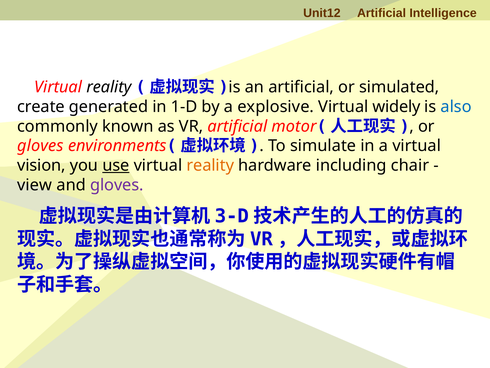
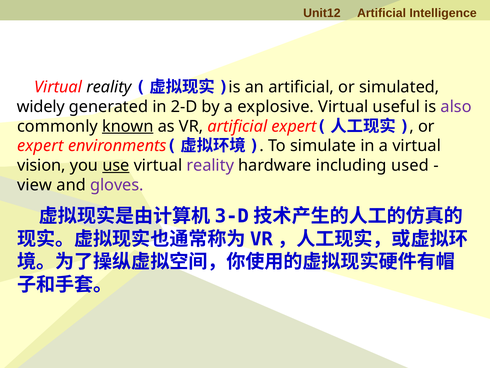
create: create -> widely
1-D: 1-D -> 2-D
widely: widely -> useful
also colour: blue -> purple
known underline: none -> present
artificial motor: motor -> expert
gloves at (40, 146): gloves -> expert
reality at (210, 165) colour: orange -> purple
chair: chair -> used
